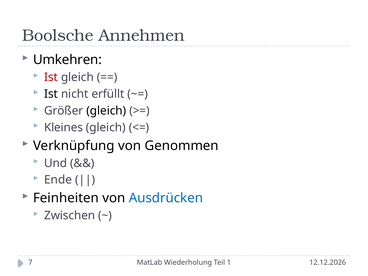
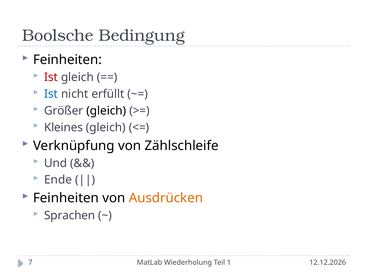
Annehmen: Annehmen -> Bedingung
Umkehren at (67, 60): Umkehren -> Feinheiten
Ist at (51, 94) colour: black -> blue
Genommen: Genommen -> Zählschleife
Ausdrücken colour: blue -> orange
Zwischen: Zwischen -> Sprachen
